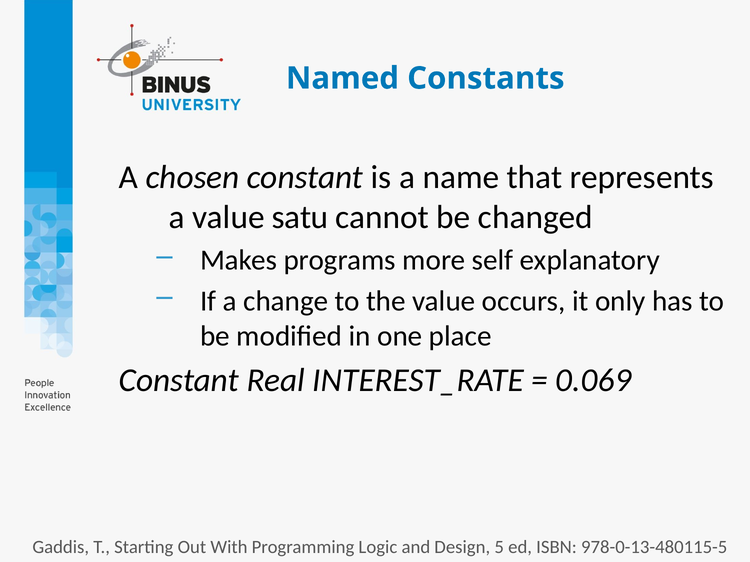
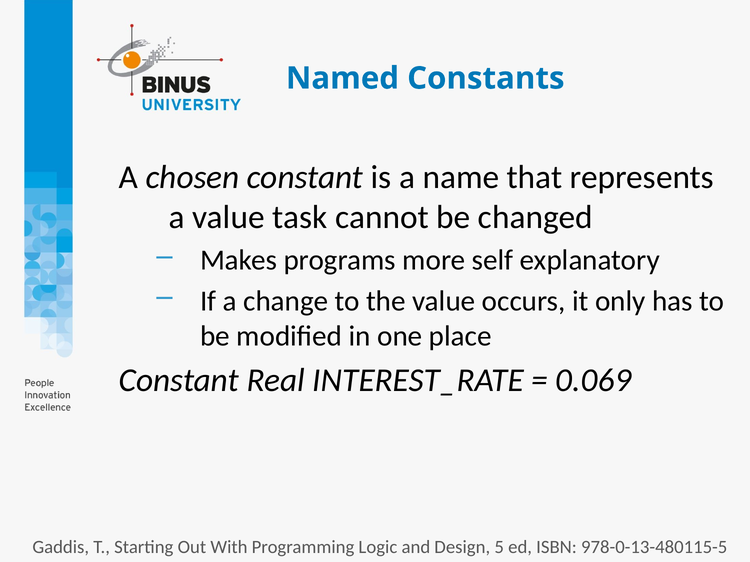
satu: satu -> task
